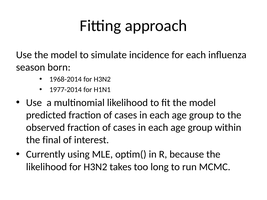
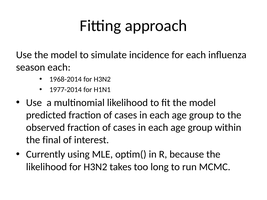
season born: born -> each
